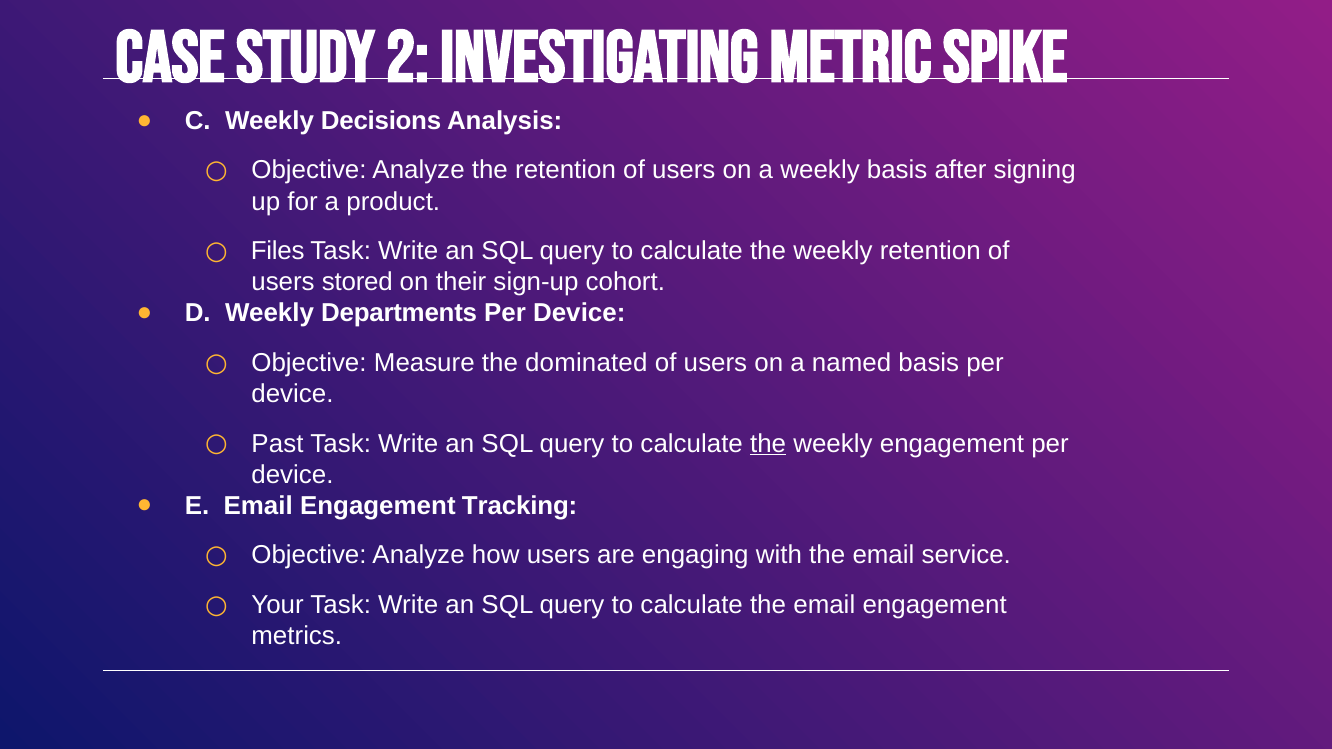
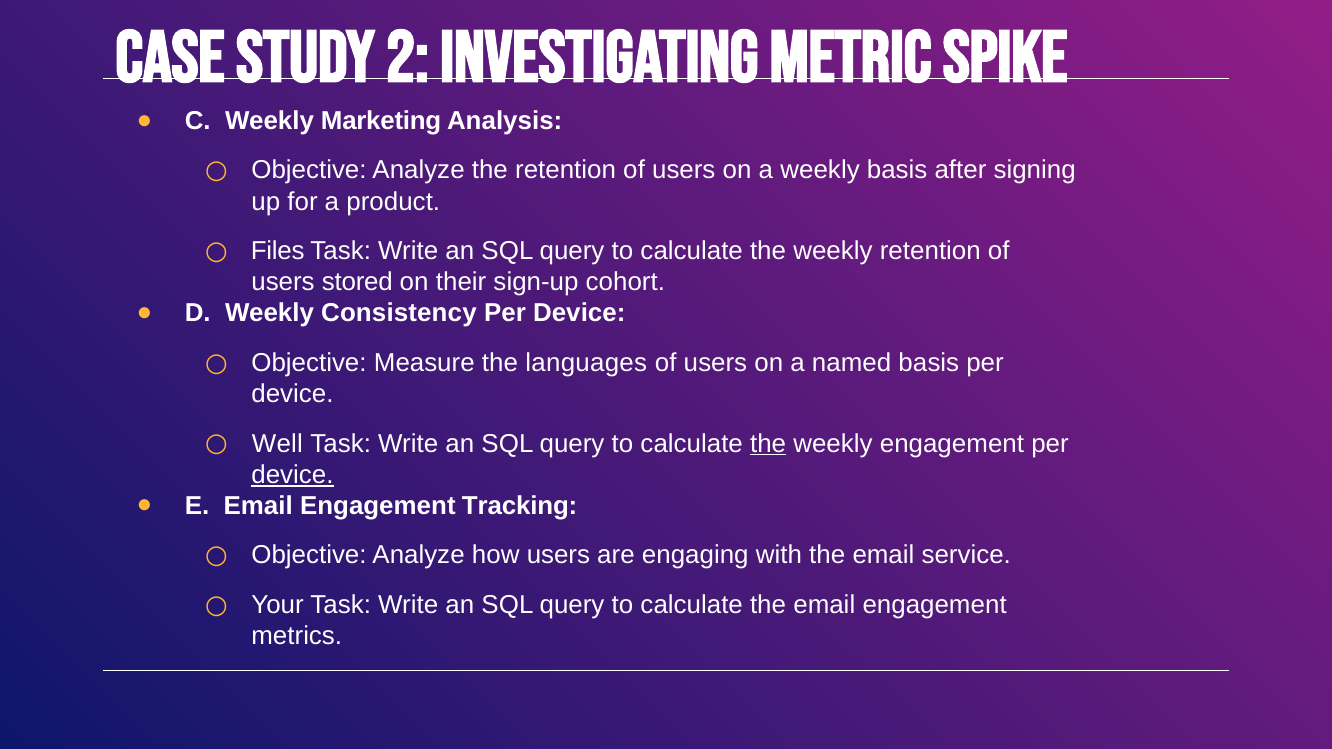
Decisions: Decisions -> Marketing
Departments: Departments -> Consistency
dominated: dominated -> languages
Past: Past -> Well
device at (292, 475) underline: none -> present
